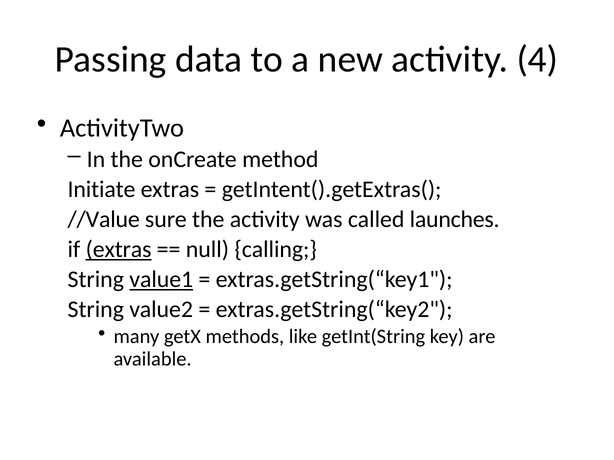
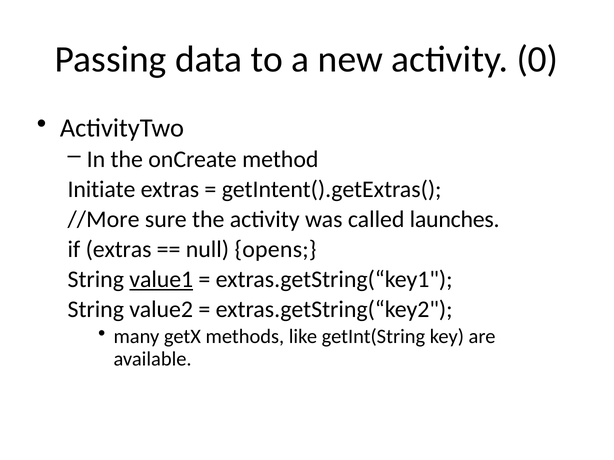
4: 4 -> 0
//Value: //Value -> //More
extras at (119, 250) underline: present -> none
calling: calling -> opens
